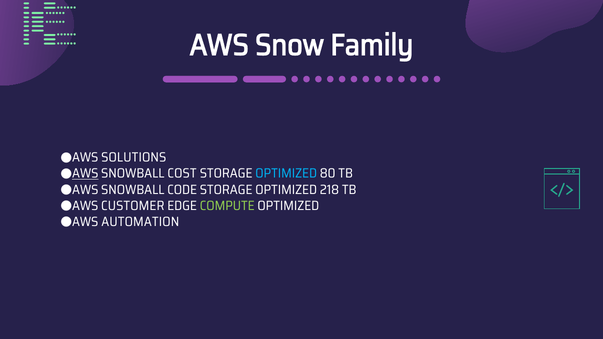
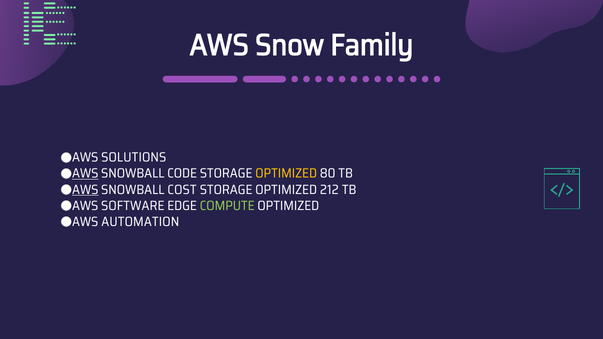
COST: COST -> CODE
OPTIMIZED at (286, 174) colour: light blue -> yellow
AWS at (85, 190) underline: none -> present
CODE: CODE -> COST
218: 218 -> 212
CUSTOMER: CUSTOMER -> SOFTWARE
